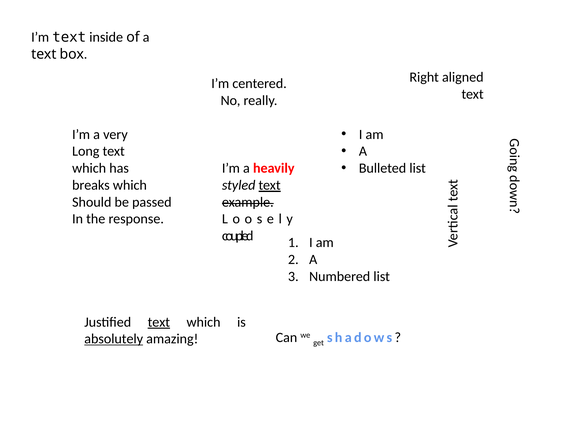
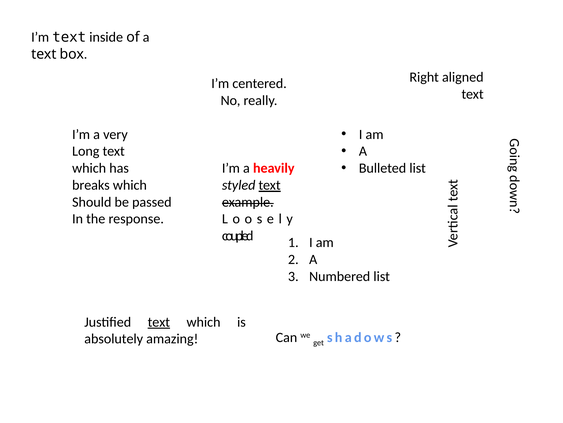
absolutely underline: present -> none
